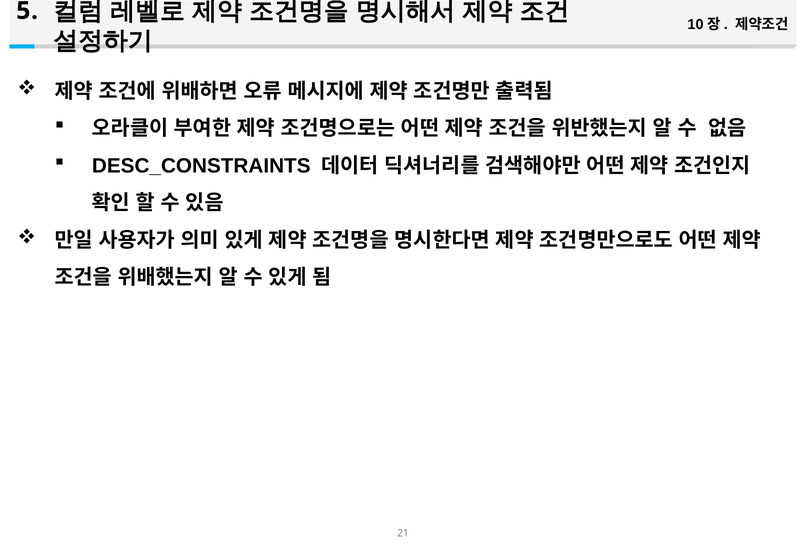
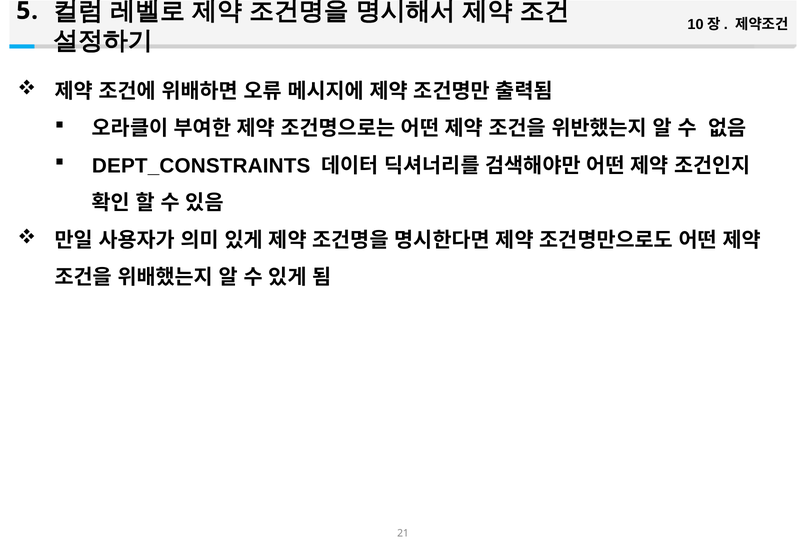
DESC_CONSTRAINTS: DESC_CONSTRAINTS -> DEPT_CONSTRAINTS
